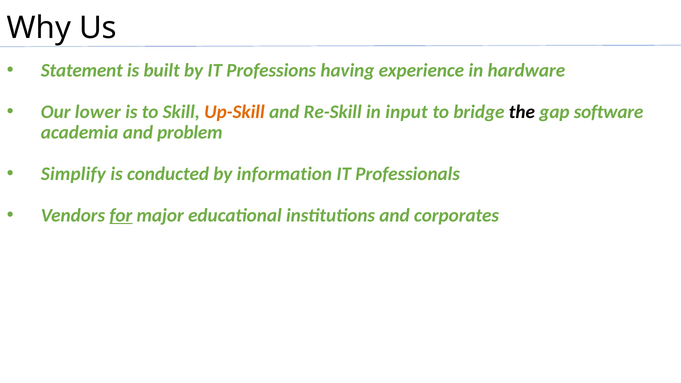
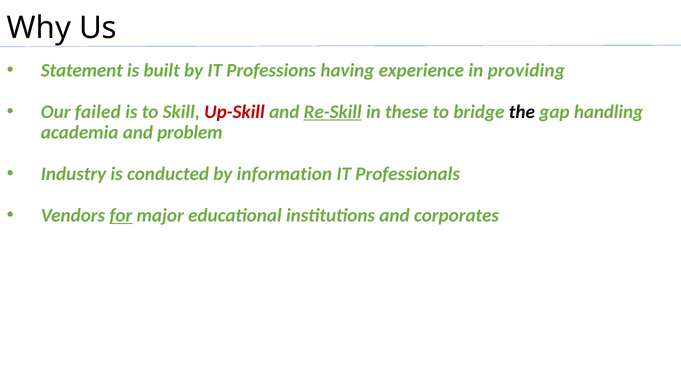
hardware: hardware -> providing
lower: lower -> failed
Up-Skill colour: orange -> red
Re-Skill underline: none -> present
input: input -> these
software: software -> handling
Simplify: Simplify -> Industry
